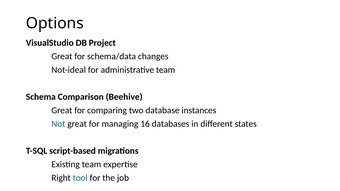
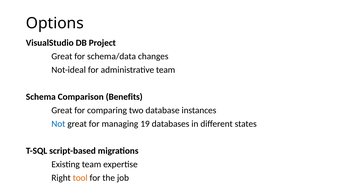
Beehive: Beehive -> Benefits
16: 16 -> 19
tool colour: blue -> orange
